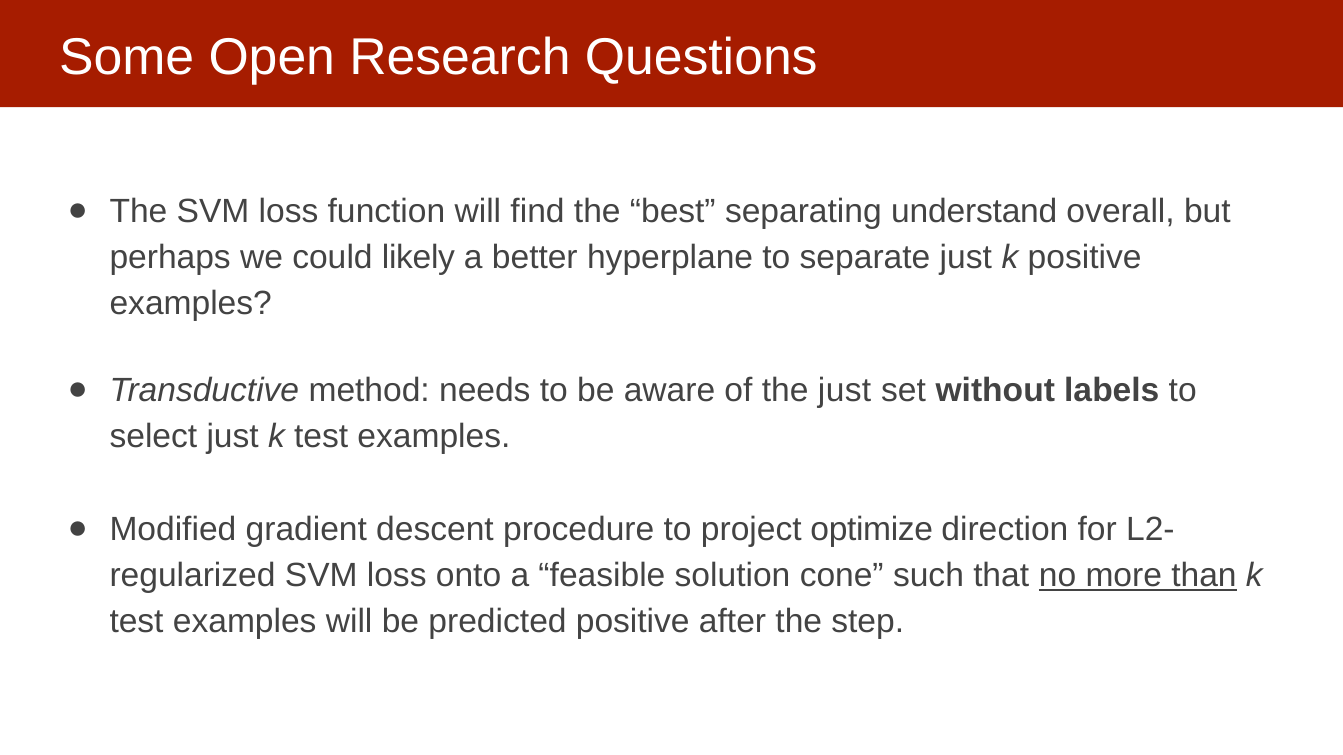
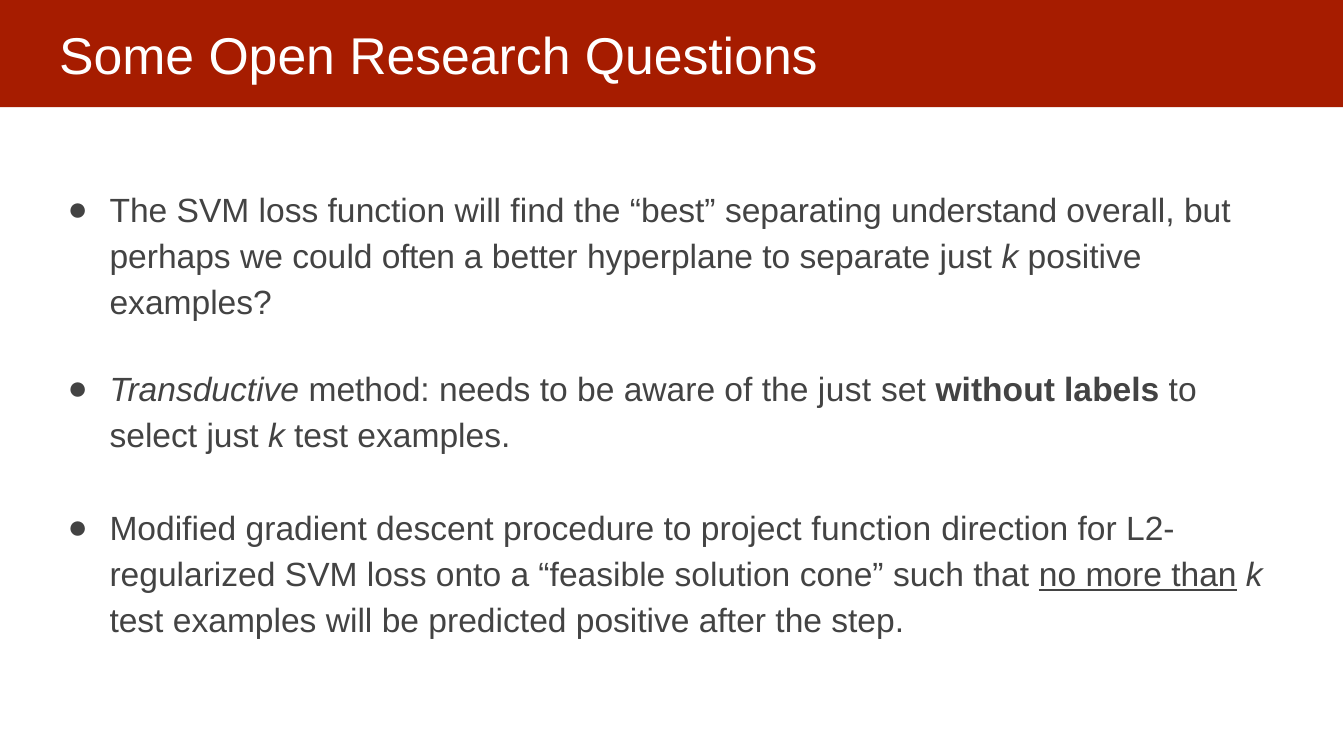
likely: likely -> often
project optimize: optimize -> function
